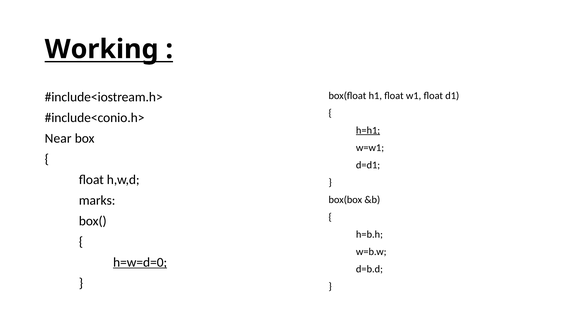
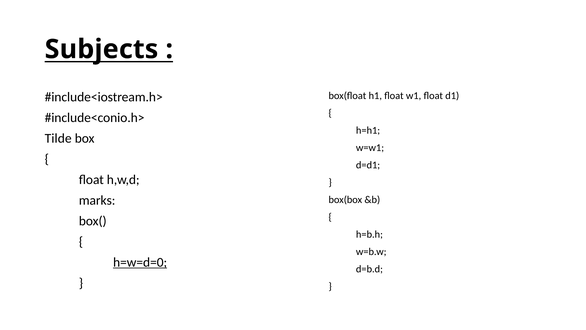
Working: Working -> Subjects
h=h1 underline: present -> none
Near: Near -> Tilde
